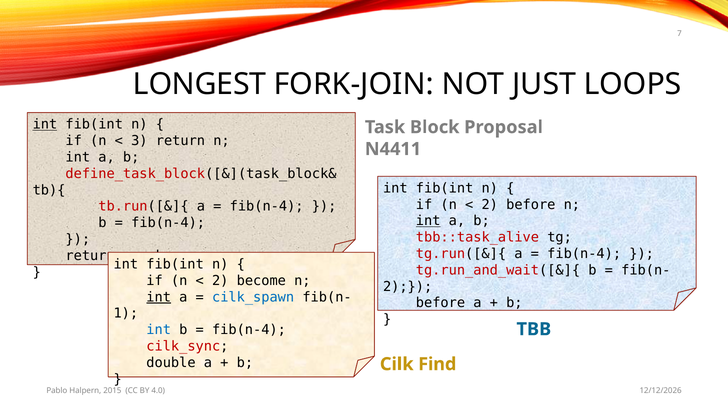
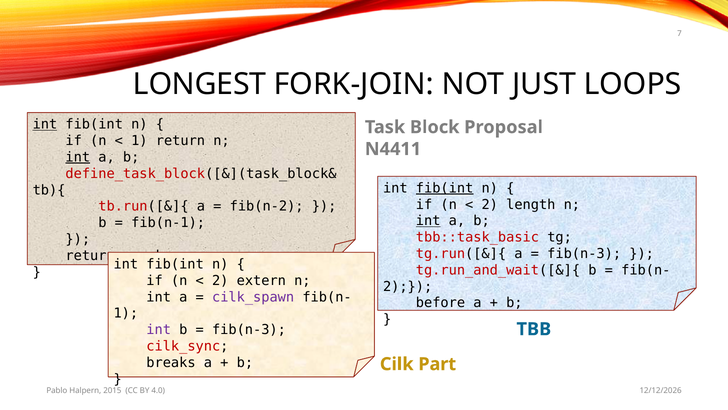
3 at (139, 141): 3 -> 1
int at (78, 157) underline: none -> present
fib(int at (445, 188) underline: none -> present
before at (531, 204): before -> length
fib(n-4 at (267, 206): fib(n-4 -> fib(n-2
fib(n-4 at (168, 223): fib(n-4 -> fib(n-1
tbb::task_alive: tbb::task_alive -> tbb::task_basic
fib(n-4 at (584, 253): fib(n-4 -> fib(n-3
become: become -> extern
int at (159, 297) underline: present -> none
cilk_spawn colour: blue -> purple
int at (159, 329) colour: blue -> purple
fib(n-4 at (249, 329): fib(n-4 -> fib(n-3
double: double -> breaks
Find: Find -> Part
